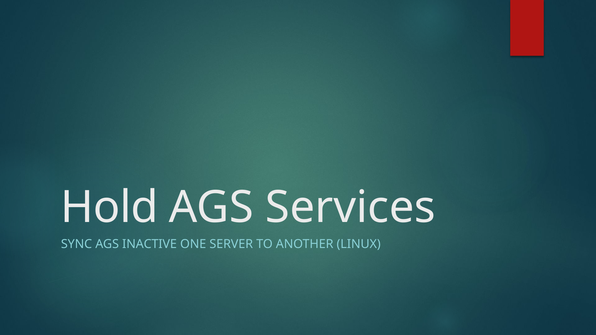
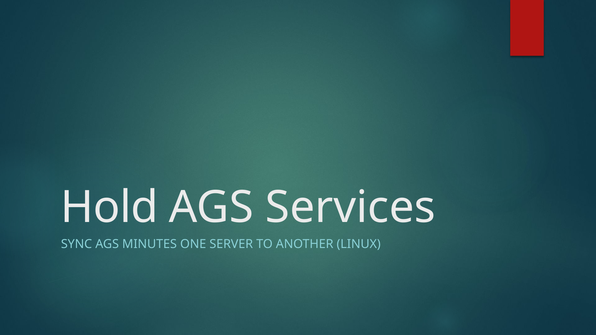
INACTIVE: INACTIVE -> MINUTES
